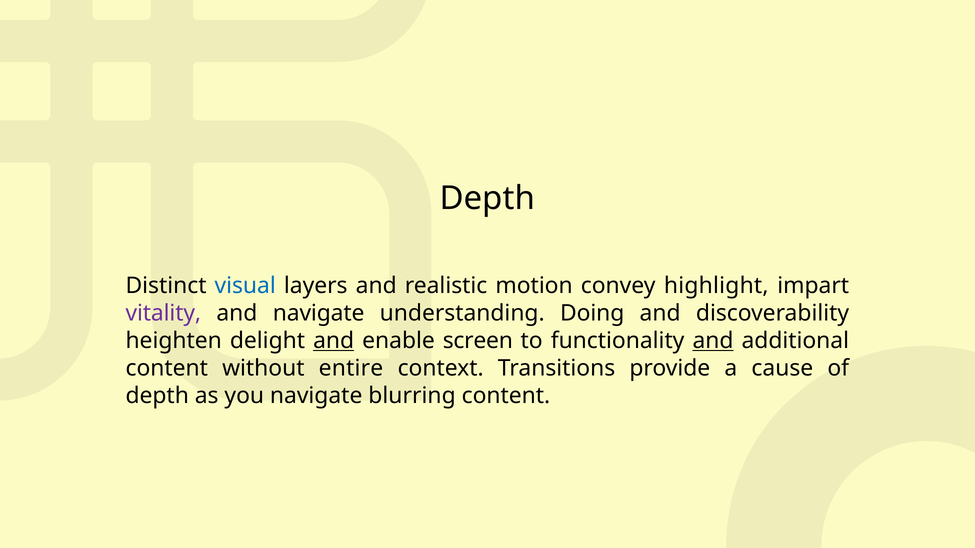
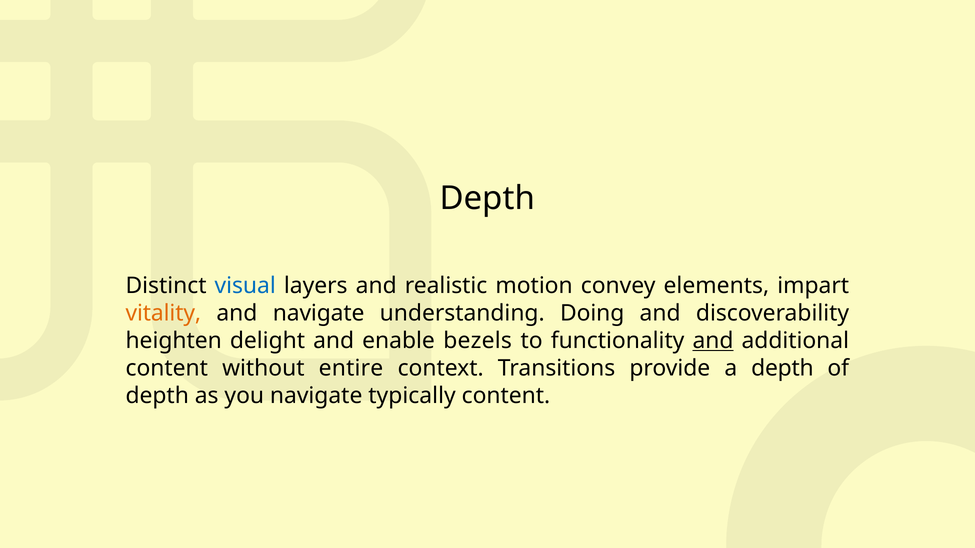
highlight: highlight -> elements
vitality colour: purple -> orange
and at (334, 341) underline: present -> none
screen: screen -> bezels
a cause: cause -> depth
blurring: blurring -> typically
